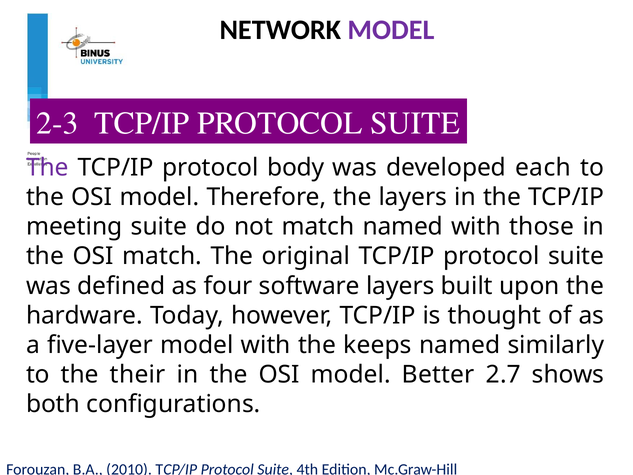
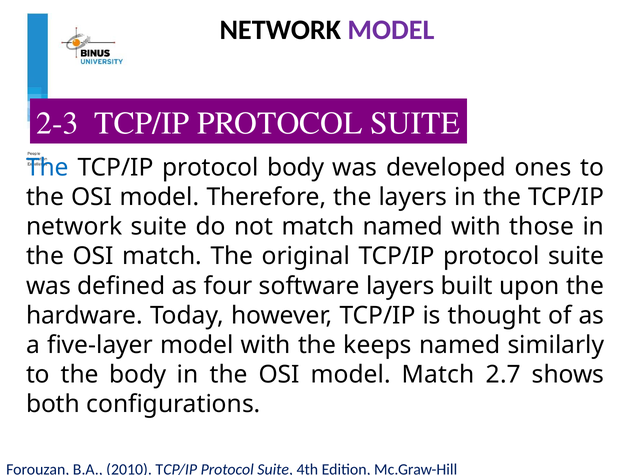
The at (47, 168) colour: purple -> blue
each: each -> ones
meeting at (74, 227): meeting -> network
the their: their -> body
model Better: Better -> Match
